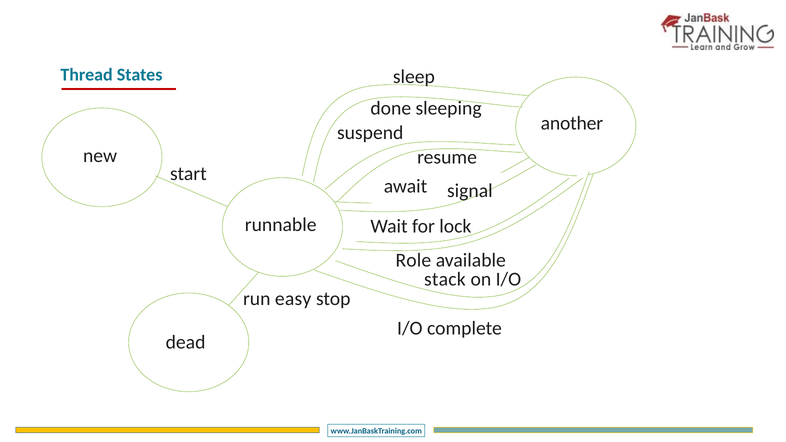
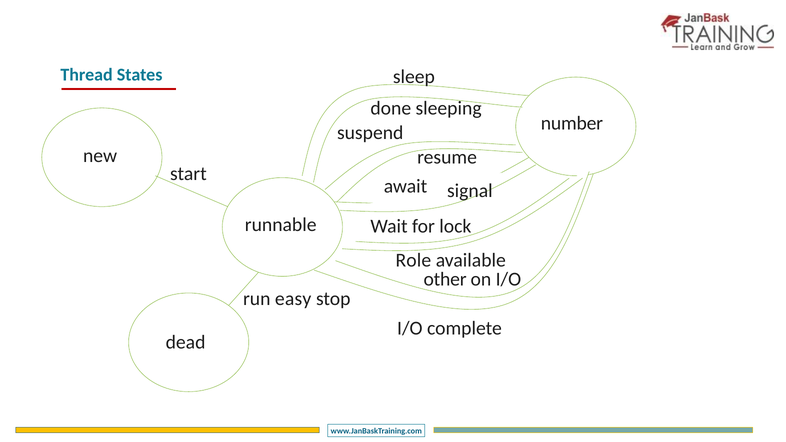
another: another -> number
stack: stack -> other
